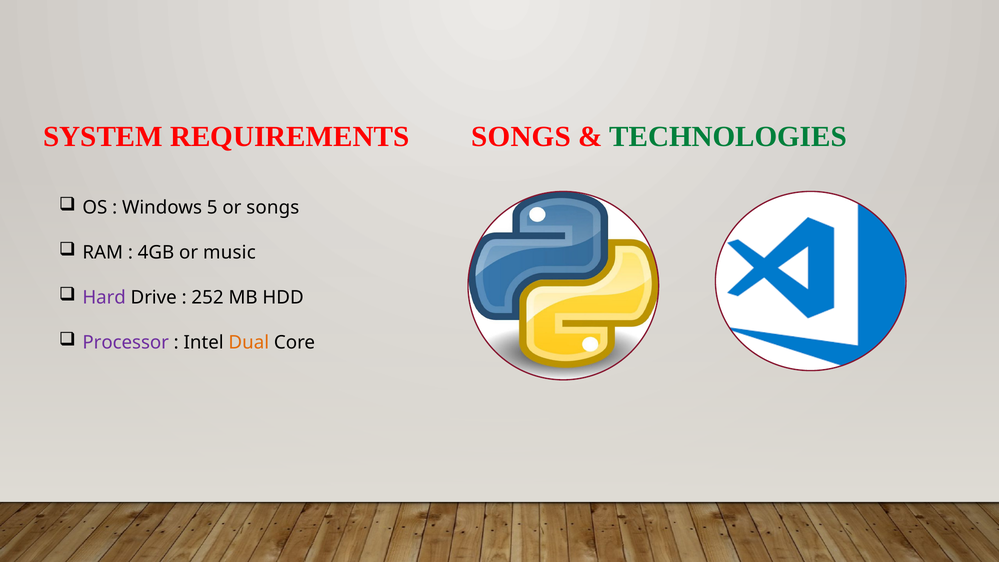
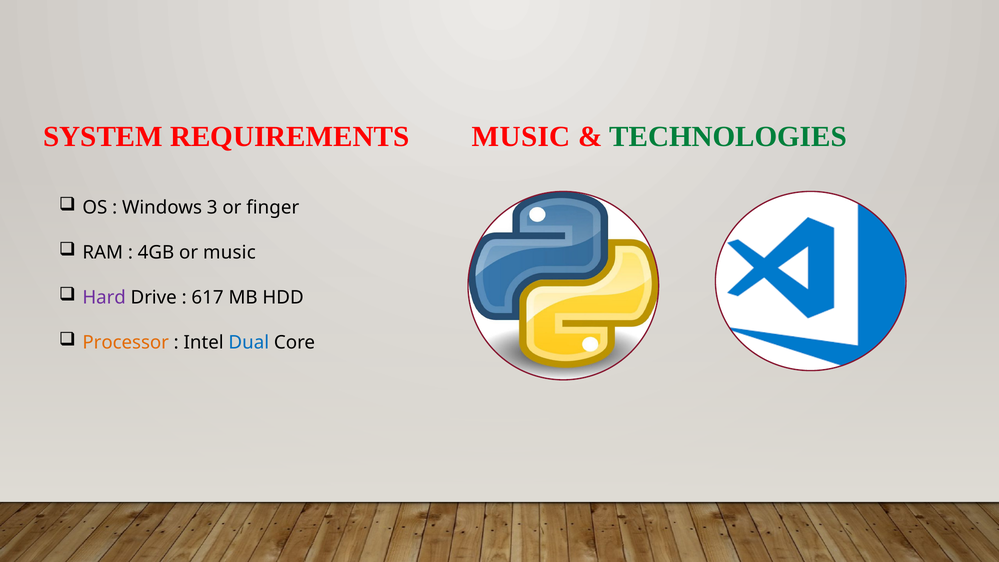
REQUIREMENTS SONGS: SONGS -> MUSIC
5: 5 -> 3
or songs: songs -> finger
252: 252 -> 617
Processor colour: purple -> orange
Dual colour: orange -> blue
